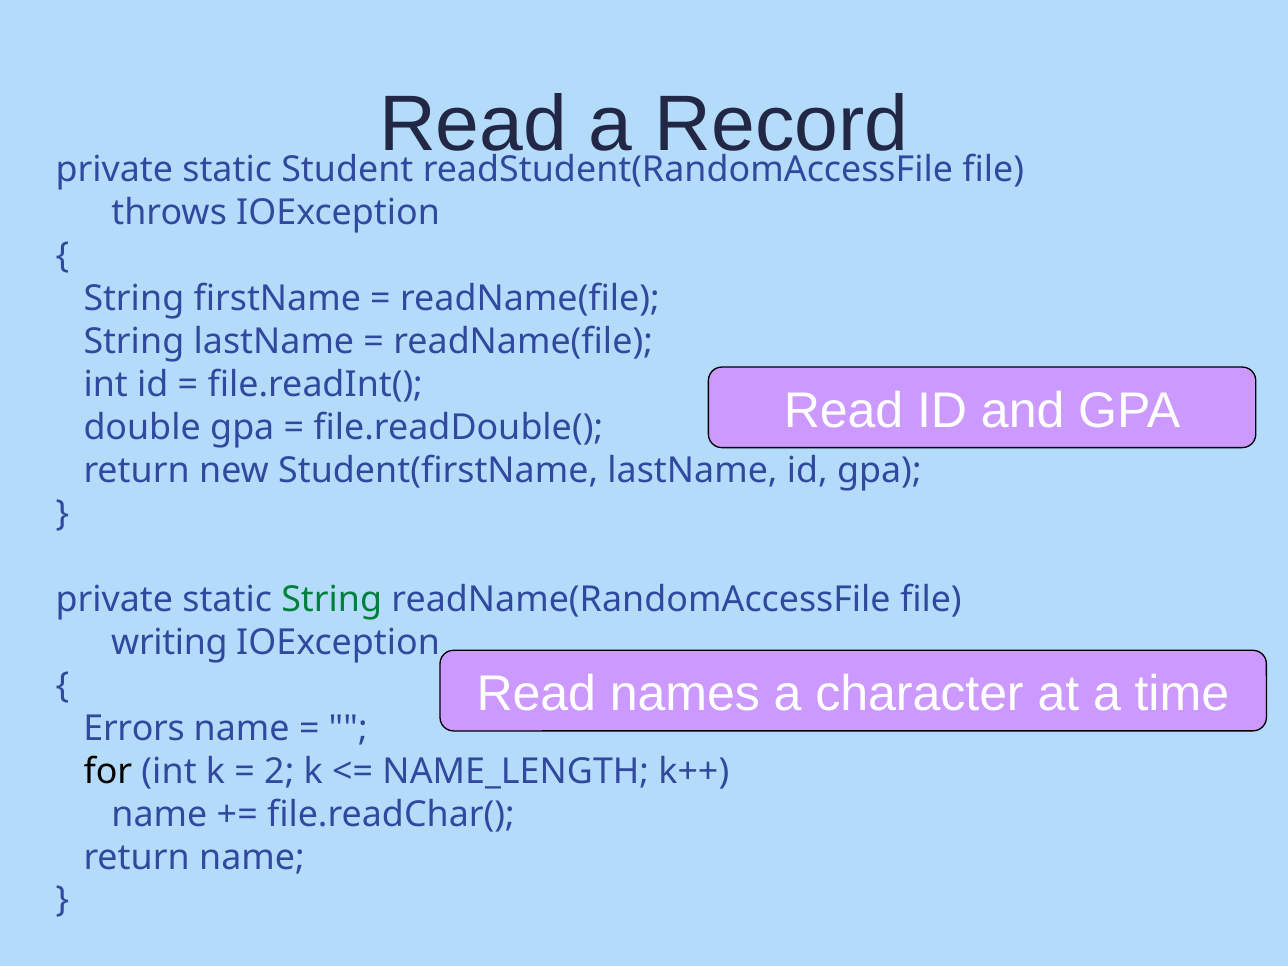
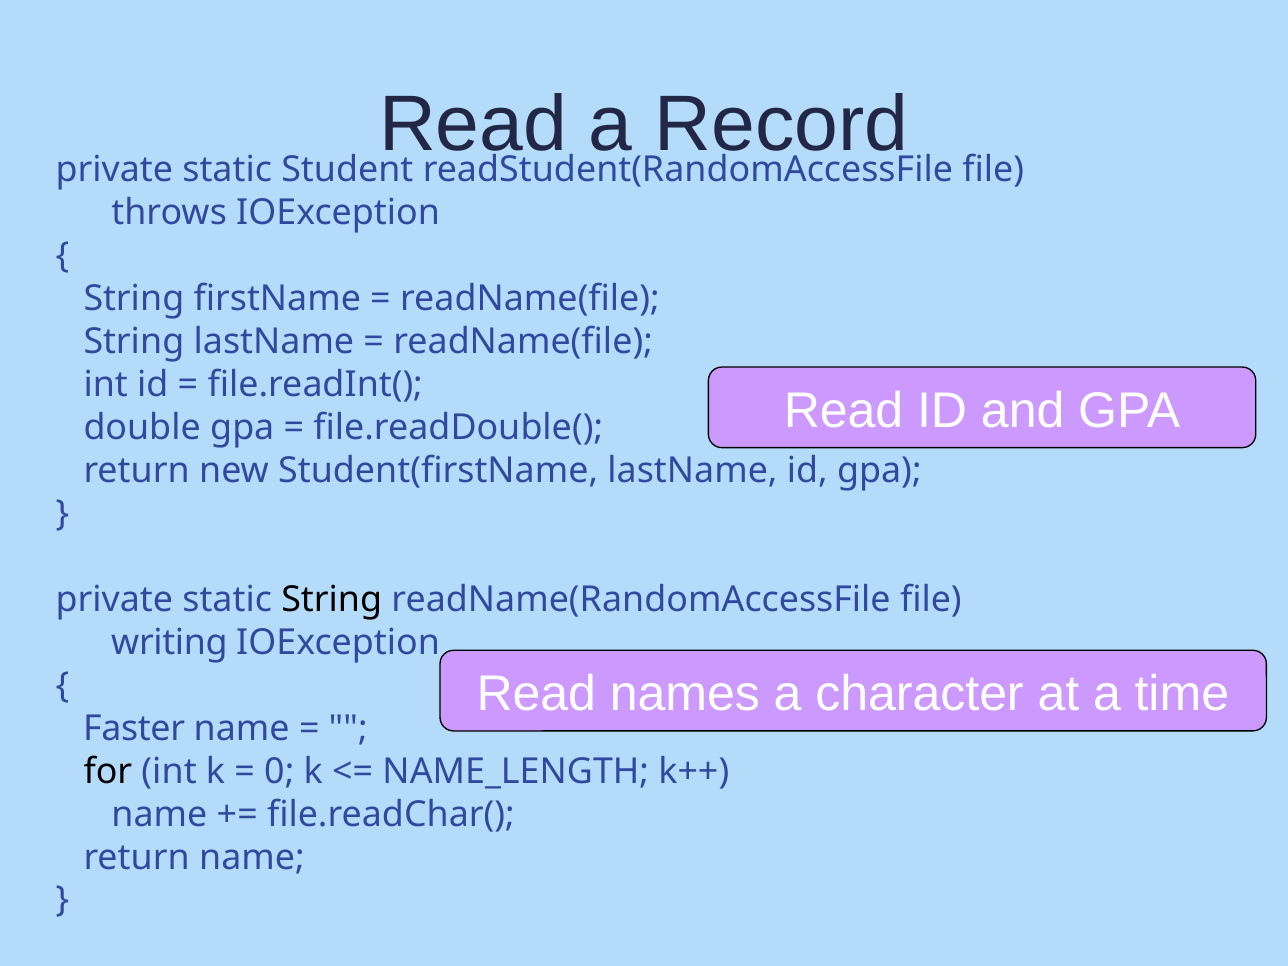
String at (332, 600) colour: green -> black
Errors: Errors -> Faster
2: 2 -> 0
